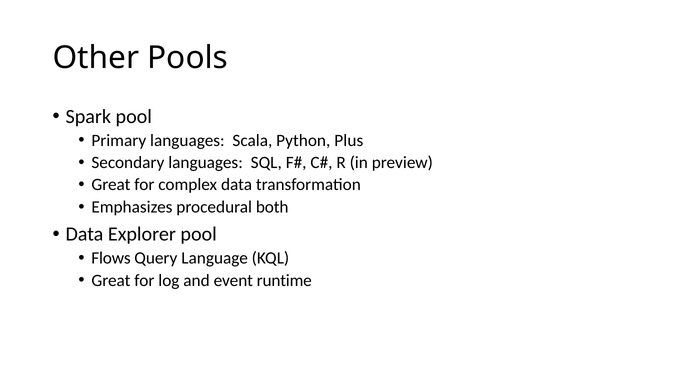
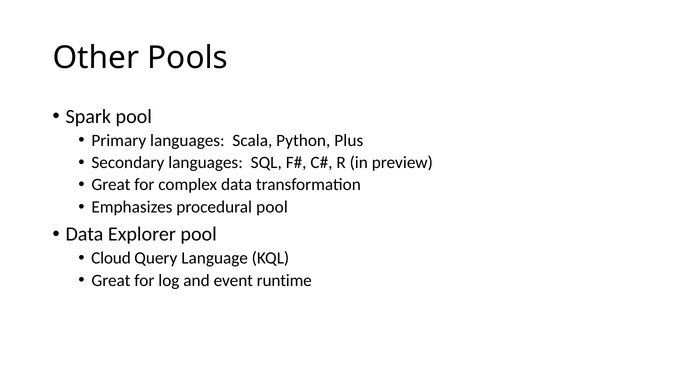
procedural both: both -> pool
Flows: Flows -> Cloud
